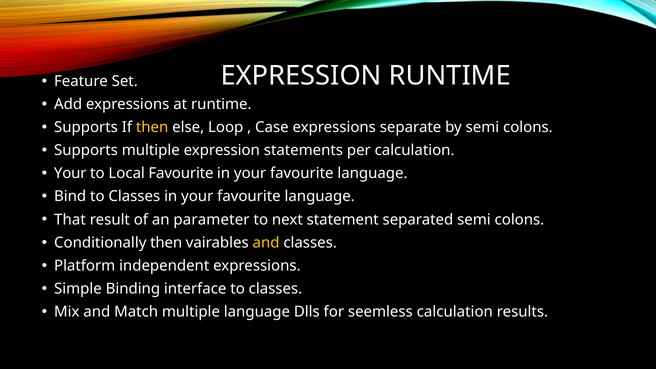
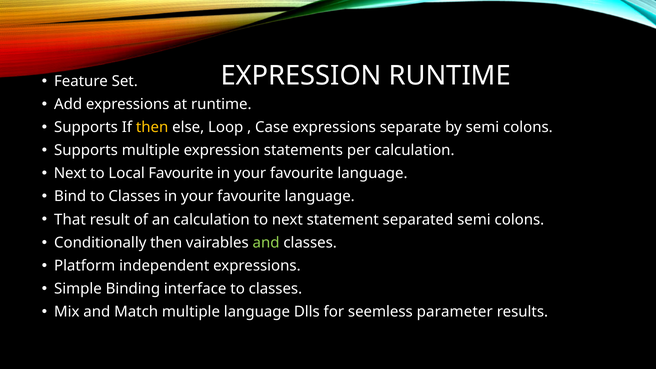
Your at (70, 173): Your -> Next
an parameter: parameter -> calculation
and at (266, 243) colour: yellow -> light green
seemless calculation: calculation -> parameter
